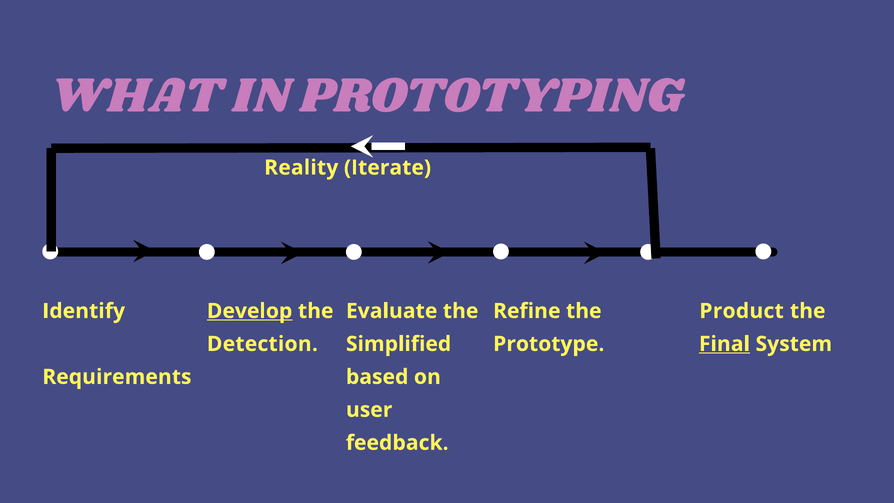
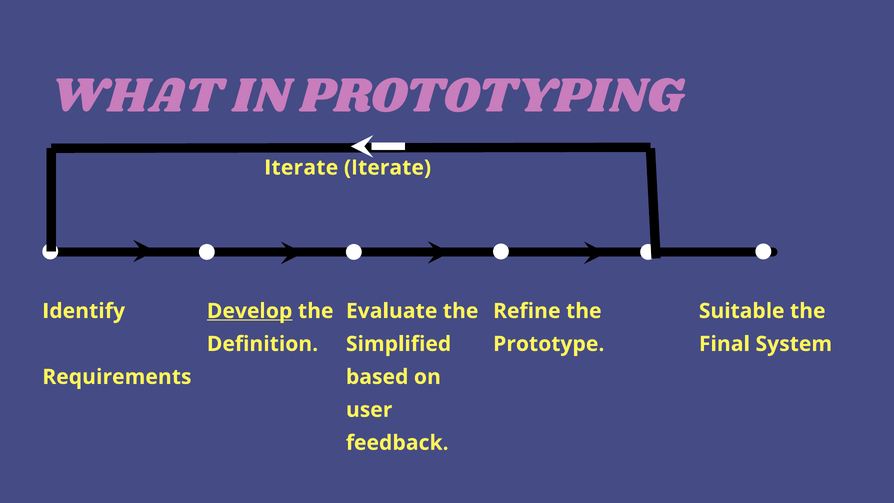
Reality at (301, 168): Reality -> Iterate
Product: Product -> Suitable
Detection: Detection -> Definition
Final underline: present -> none
